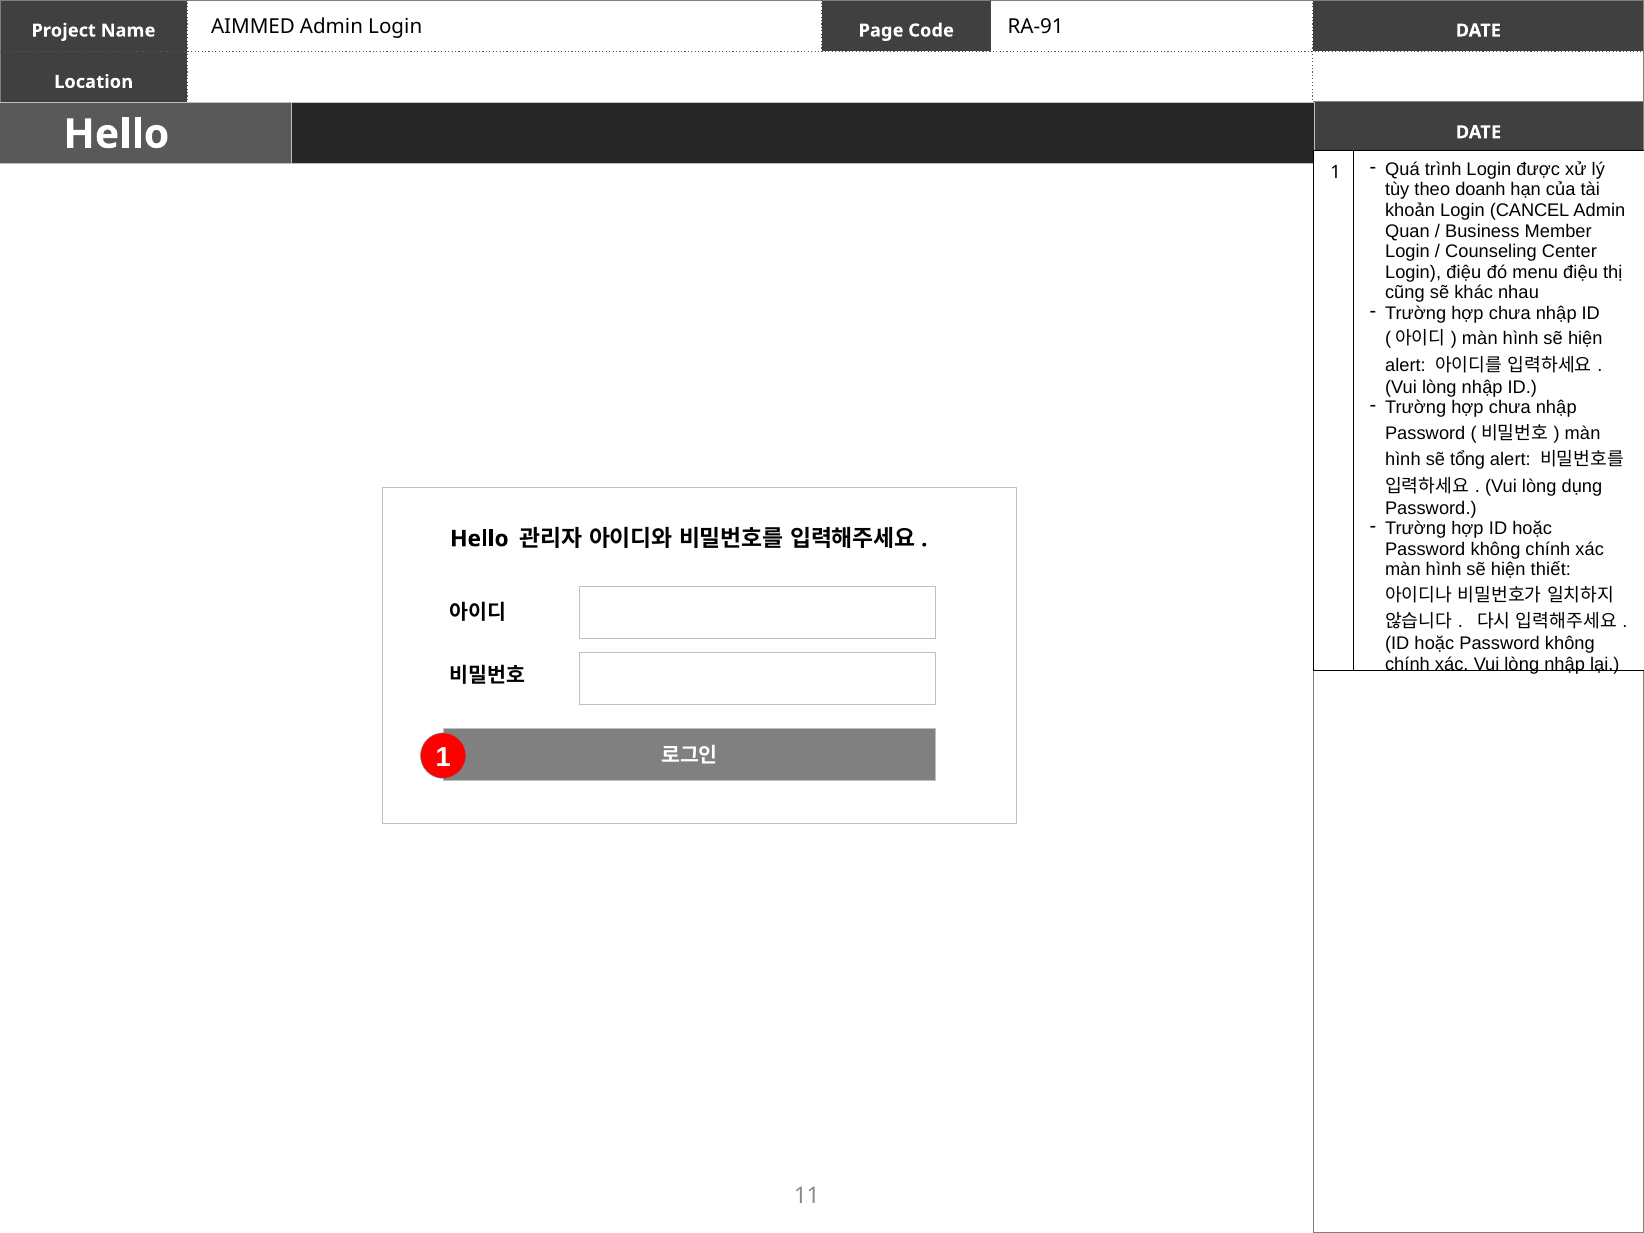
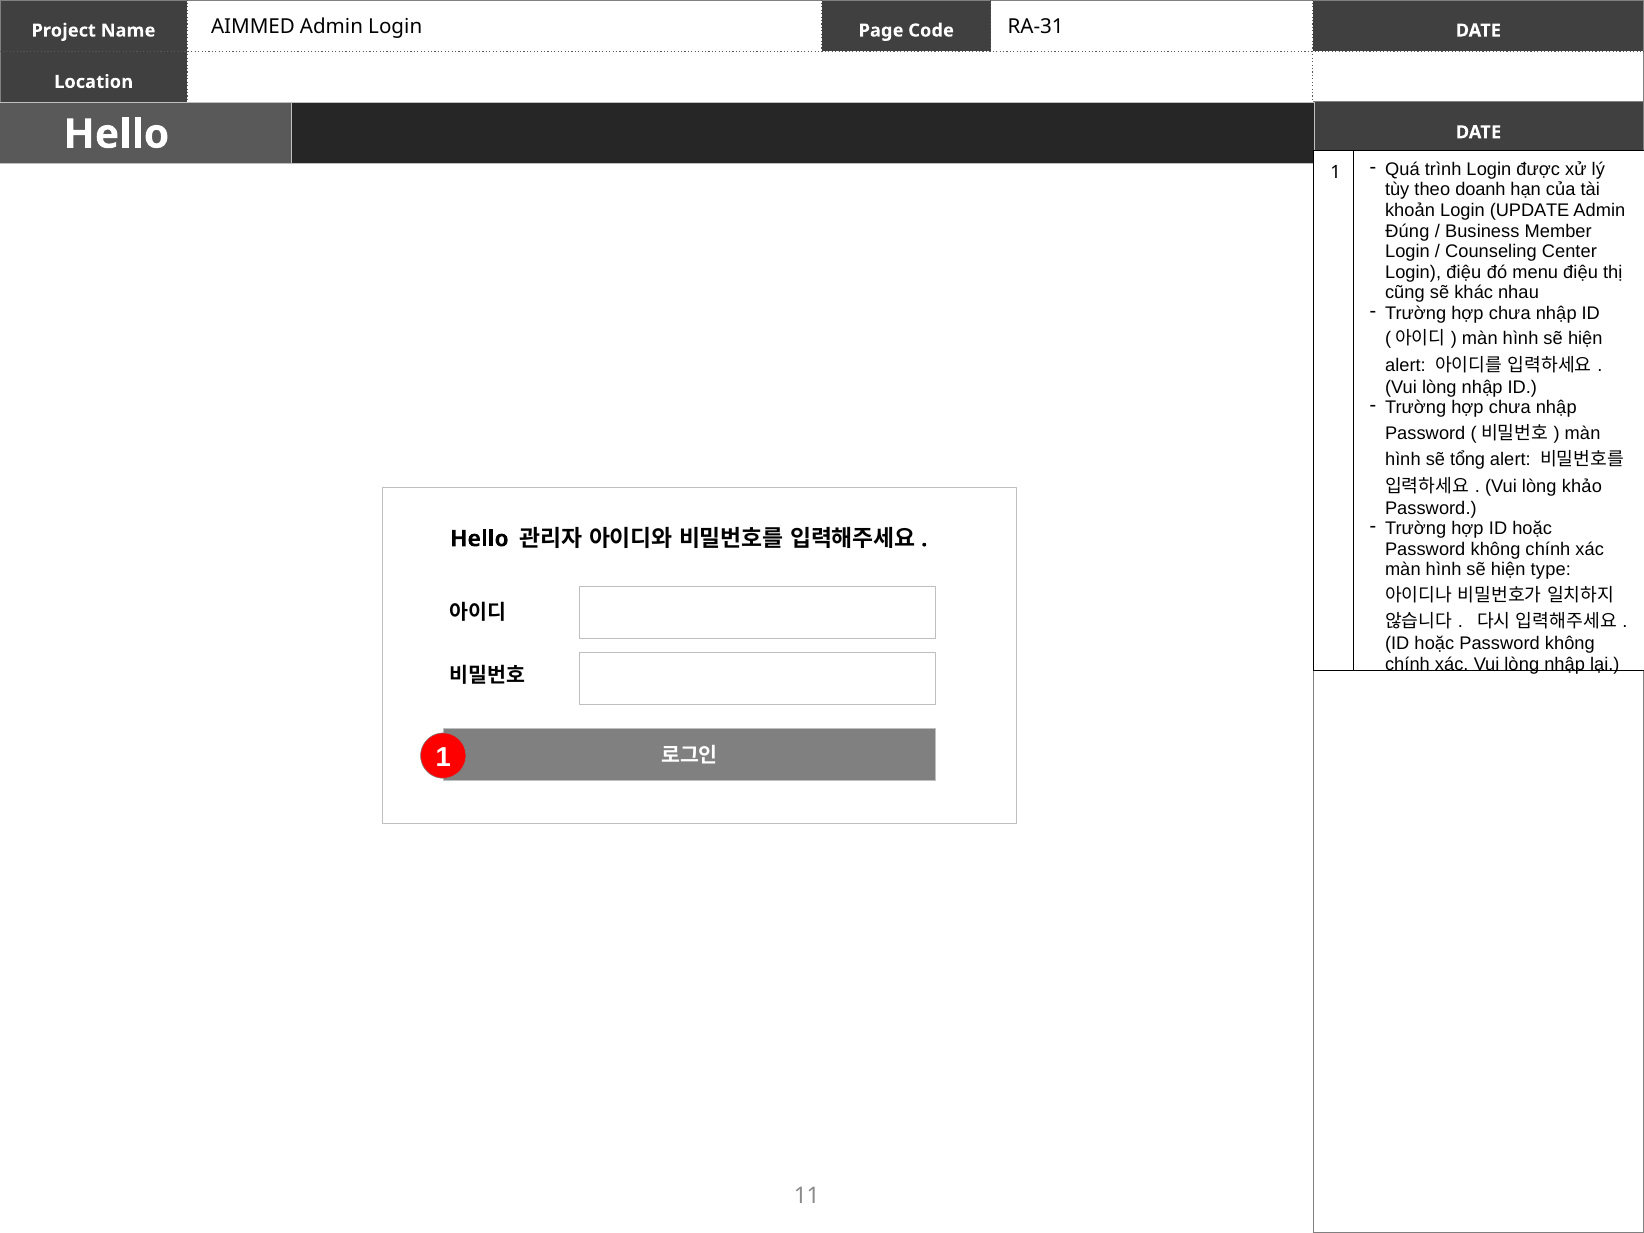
RA-91: RA-91 -> RA-31
CANCEL: CANCEL -> UPDATE
Quan: Quan -> Đúng
dụng: dụng -> khảo
thiết: thiết -> type
